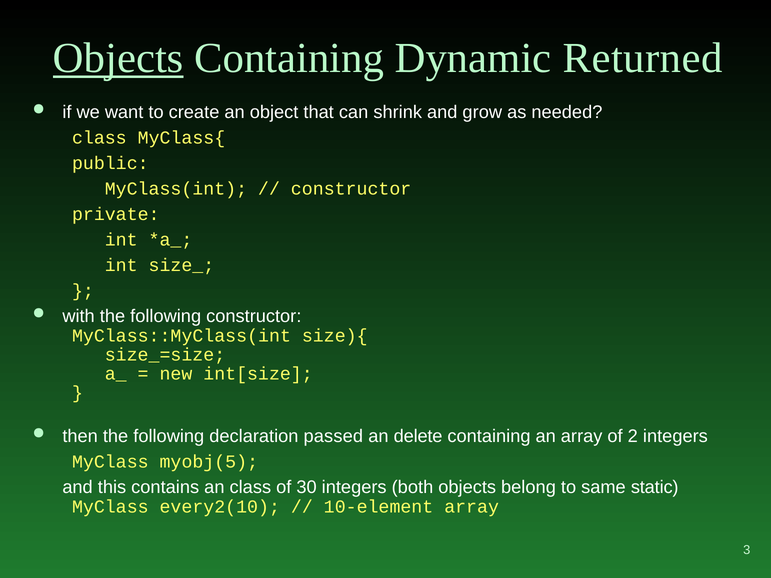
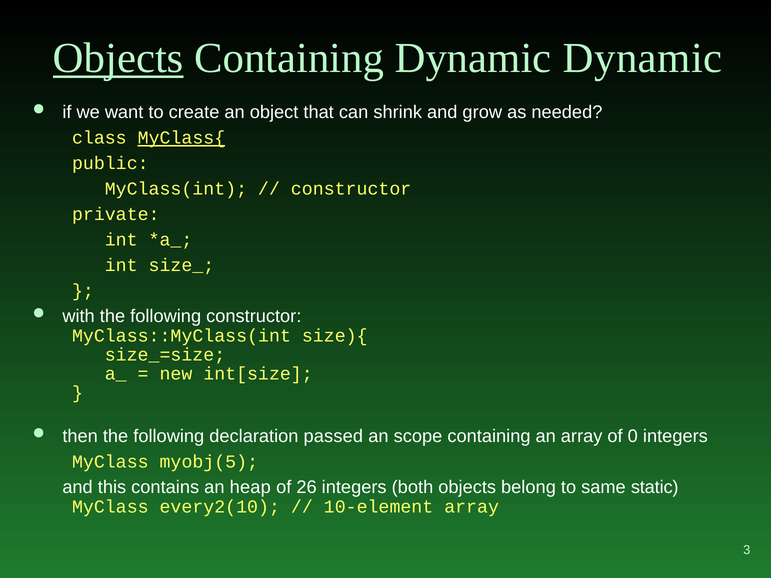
Dynamic Returned: Returned -> Dynamic
MyClass{ underline: none -> present
delete: delete -> scope
2: 2 -> 0
an class: class -> heap
30: 30 -> 26
